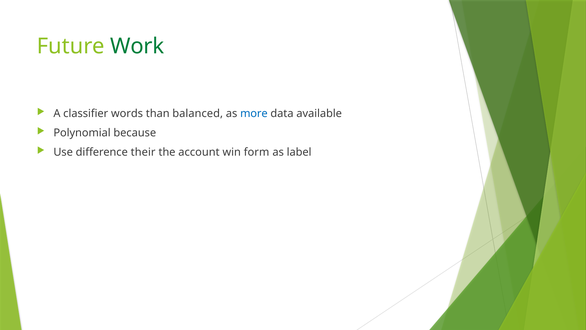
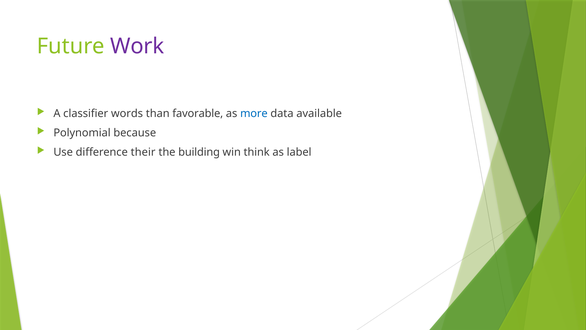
Work colour: green -> purple
balanced: balanced -> favorable
account: account -> building
form: form -> think
